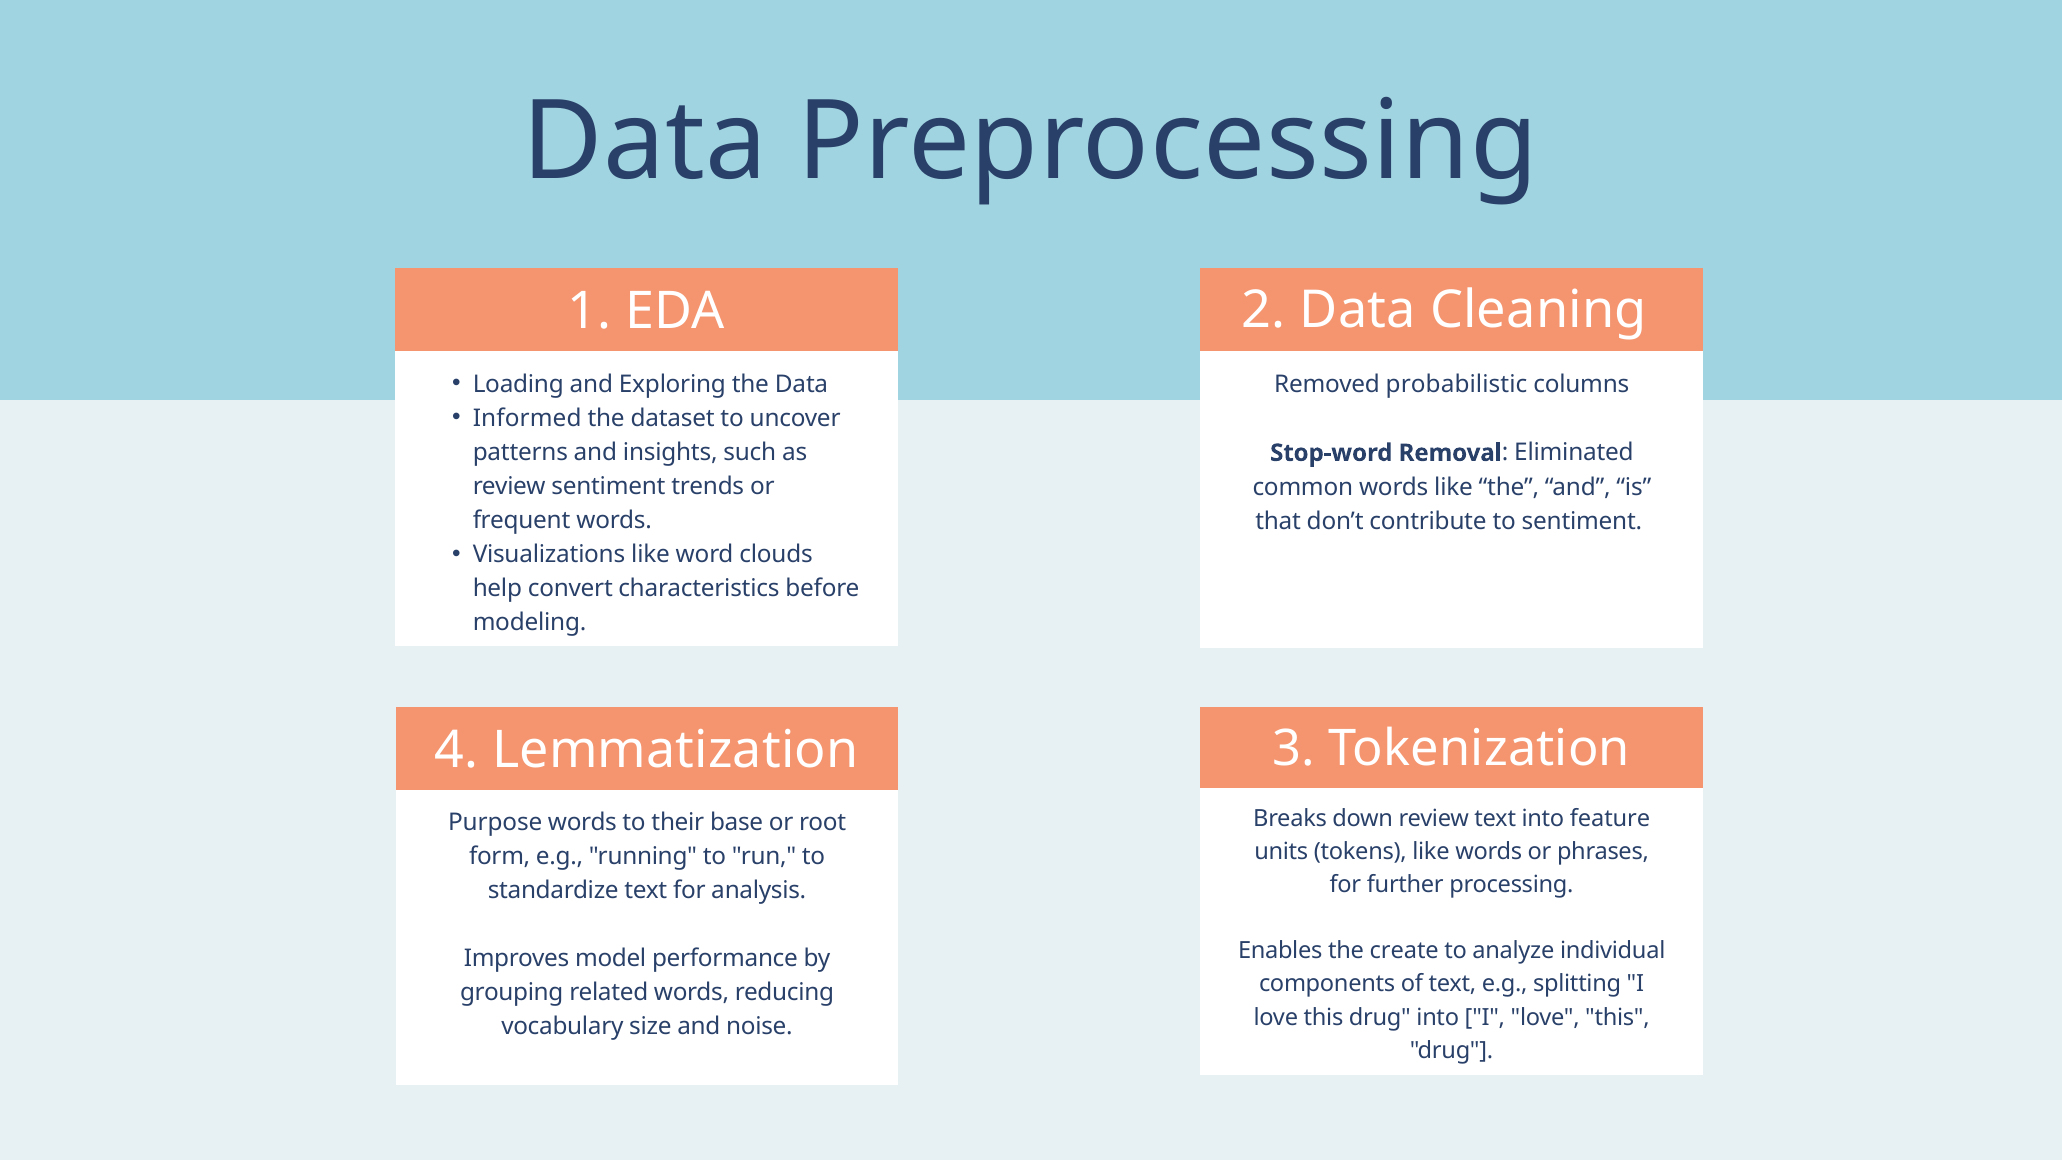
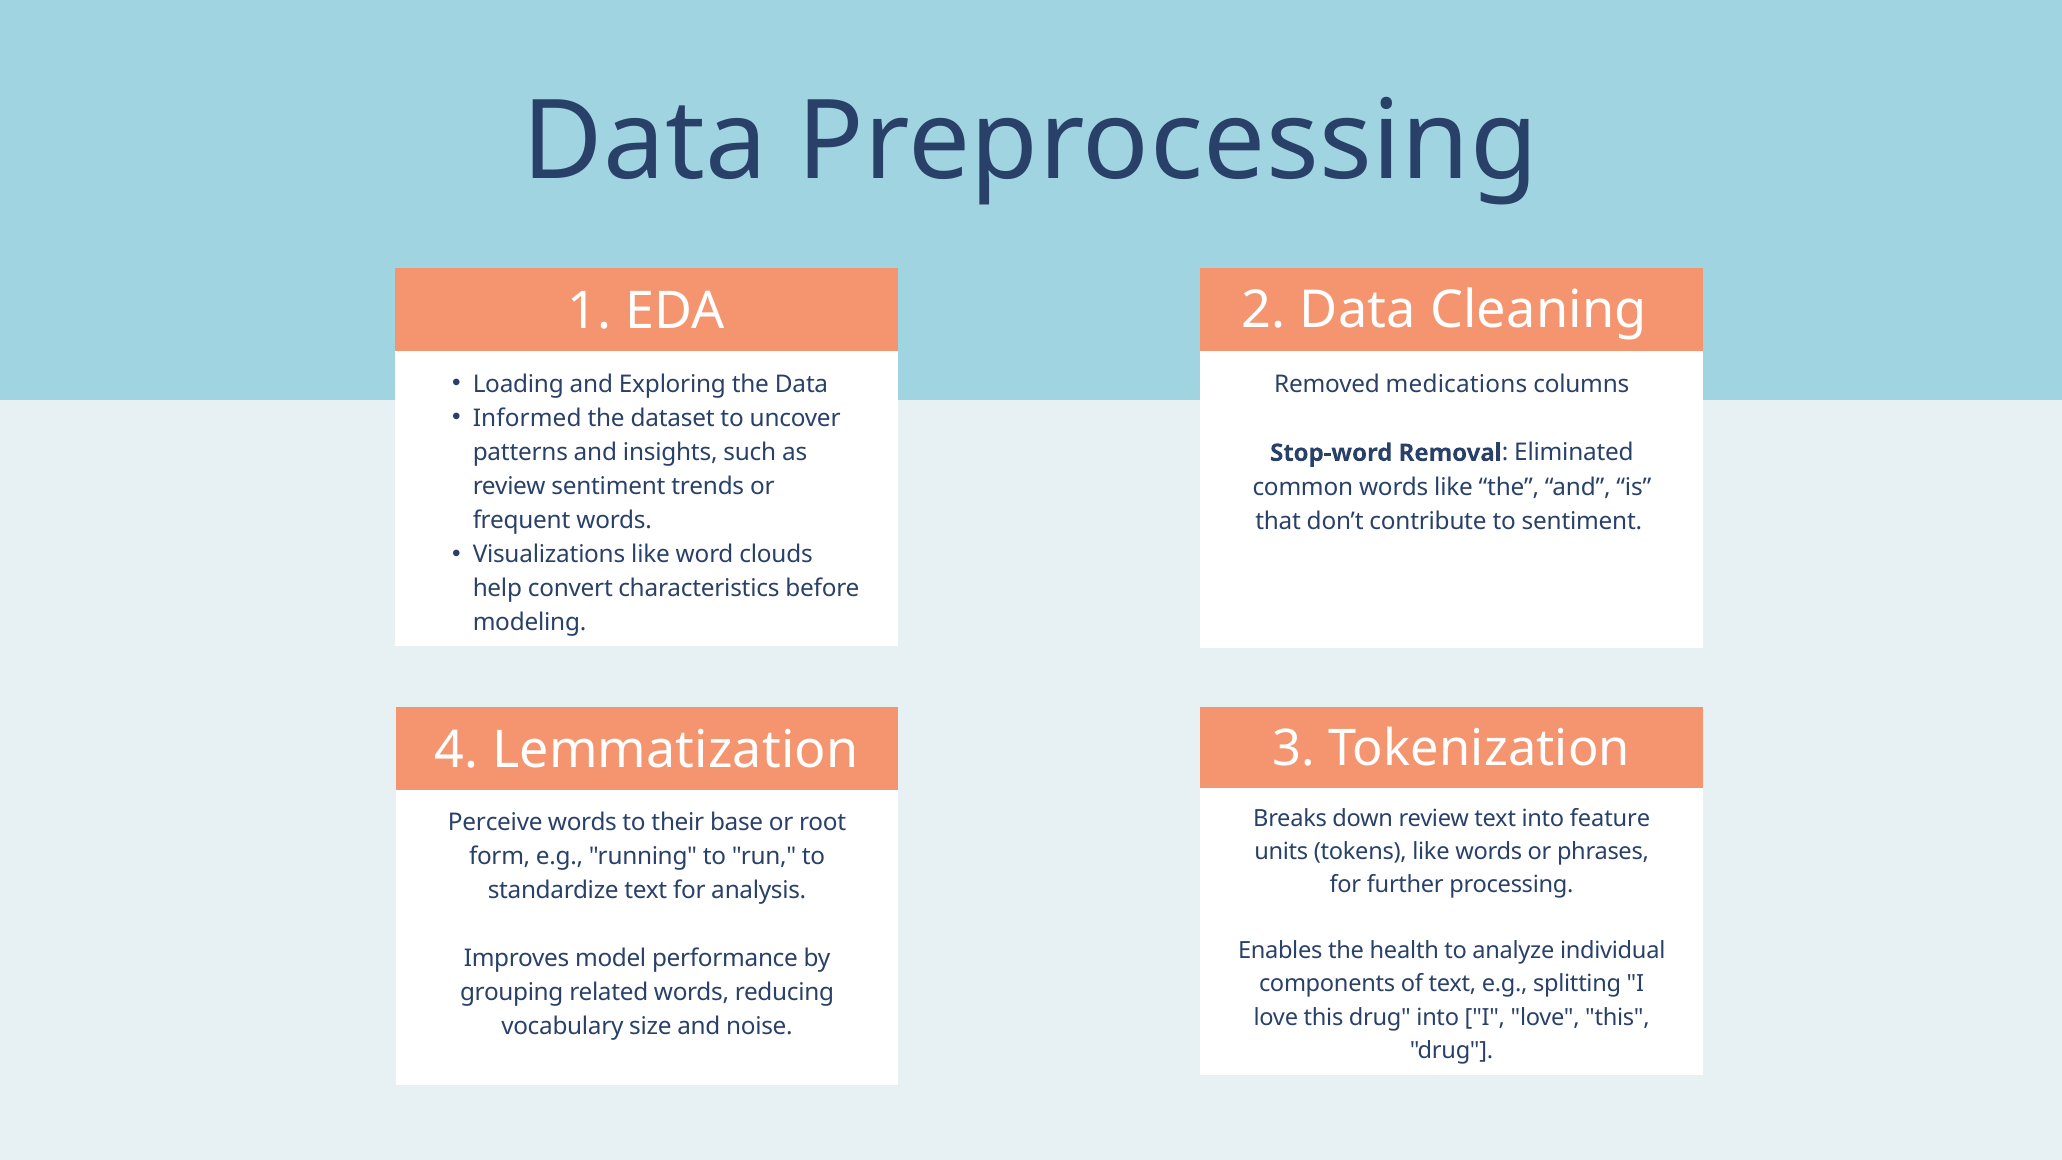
probabilistic: probabilistic -> medications
Purpose: Purpose -> Perceive
create: create -> health
